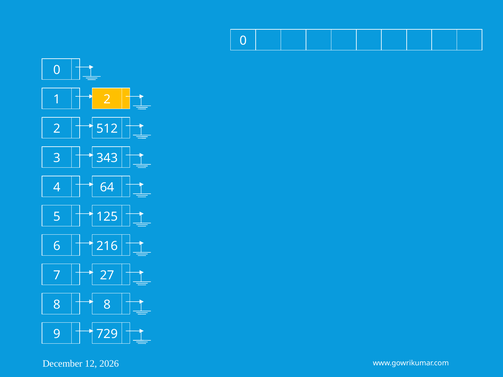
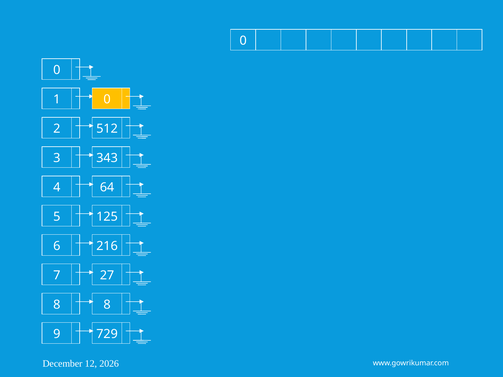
1 2: 2 -> 0
